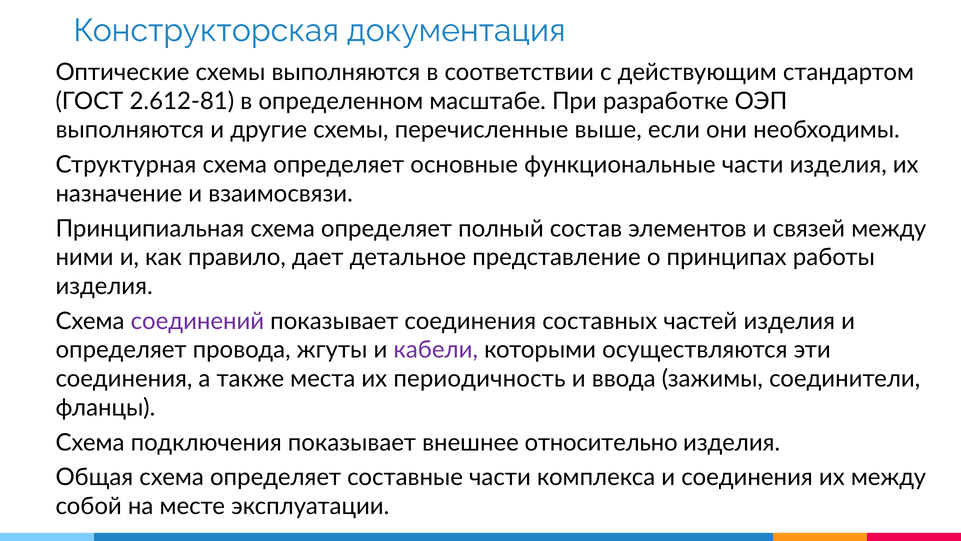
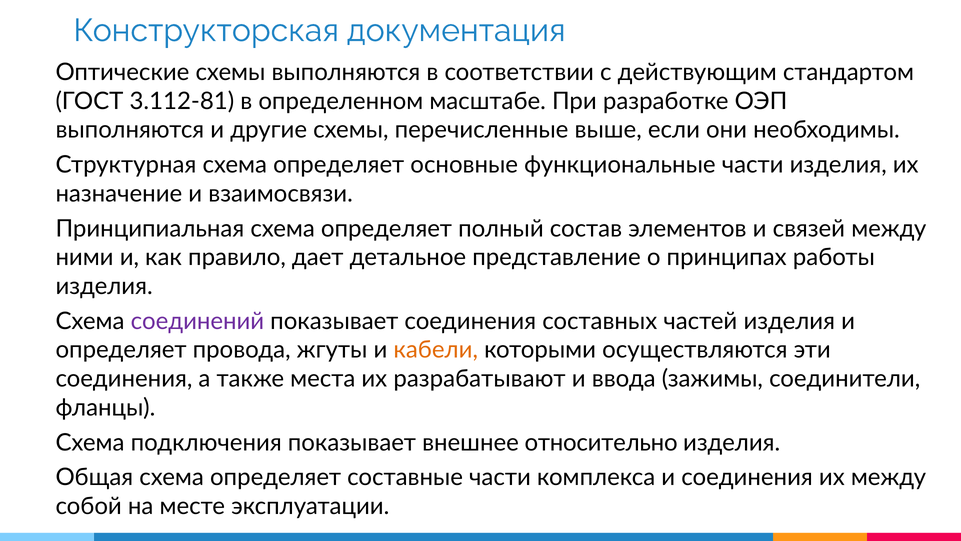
2.612-81: 2.612-81 -> 3.112-81
кабели colour: purple -> orange
периодичность: периодичность -> разрабатывают
